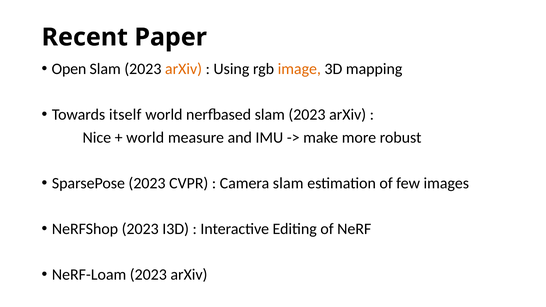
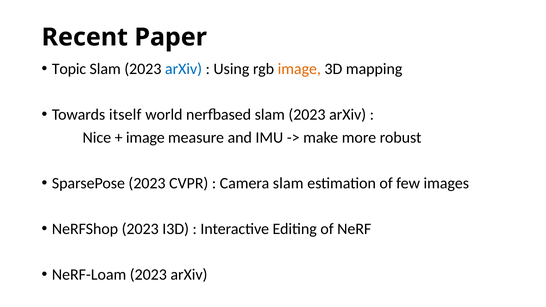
Open: Open -> Topic
arXiv at (184, 69) colour: orange -> blue
world at (145, 137): world -> image
